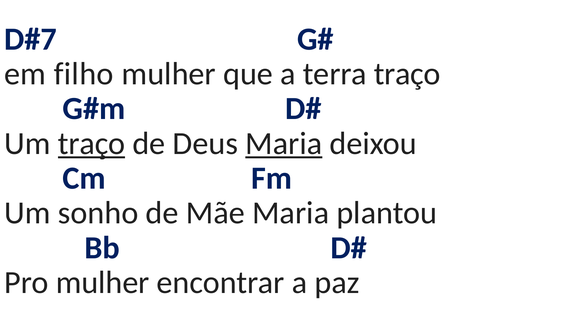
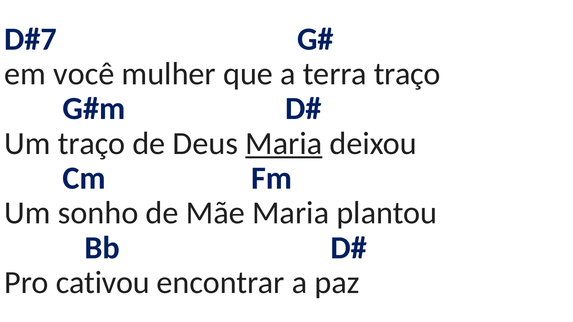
filho: filho -> você
traço at (92, 144) underline: present -> none
Pro mulher: mulher -> cativou
